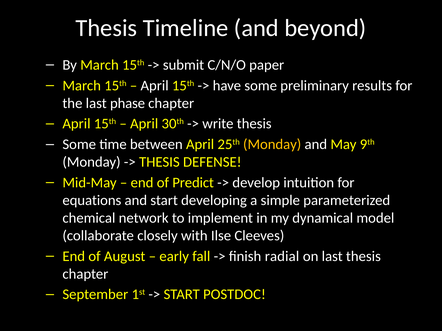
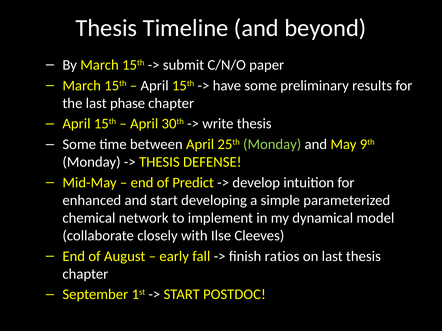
Monday at (272, 145) colour: yellow -> light green
equations: equations -> enhanced
radial: radial -> ratios
